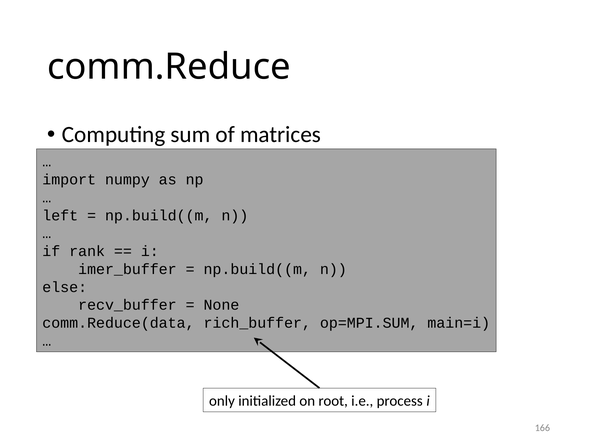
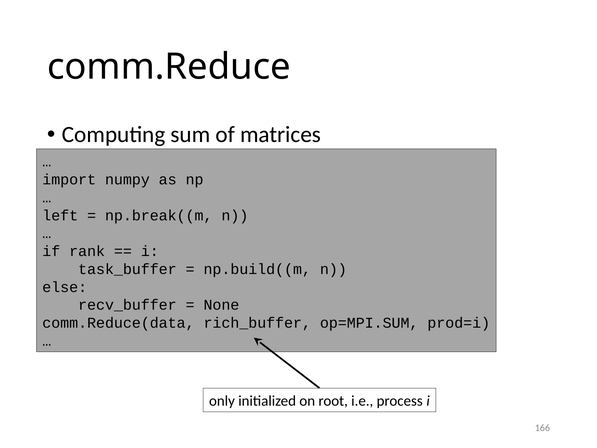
np.build((m at (159, 215): np.build((m -> np.break((m
imer_buffer: imer_buffer -> task_buffer
main=i: main=i -> prod=i
